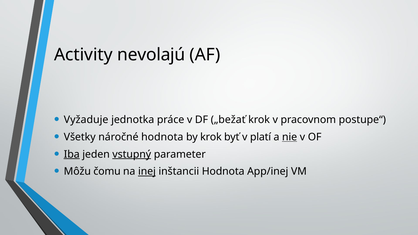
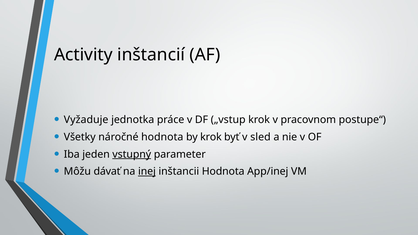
nevolajú: nevolajú -> inštancií
„bežať: „bežať -> „vstup
platí: platí -> sled
nie underline: present -> none
Iba underline: present -> none
čomu: čomu -> dávať
